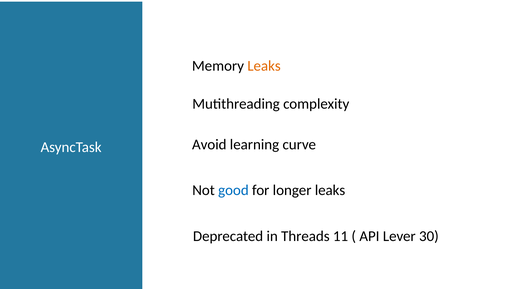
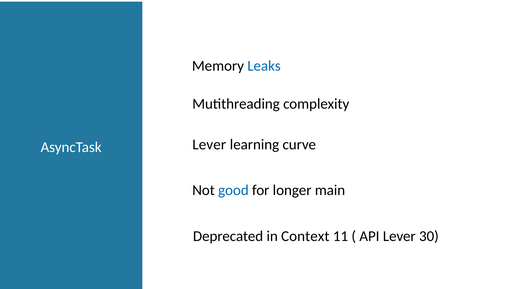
Leaks at (264, 66) colour: orange -> blue
Avoid at (209, 144): Avoid -> Lever
longer leaks: leaks -> main
Threads: Threads -> Context
